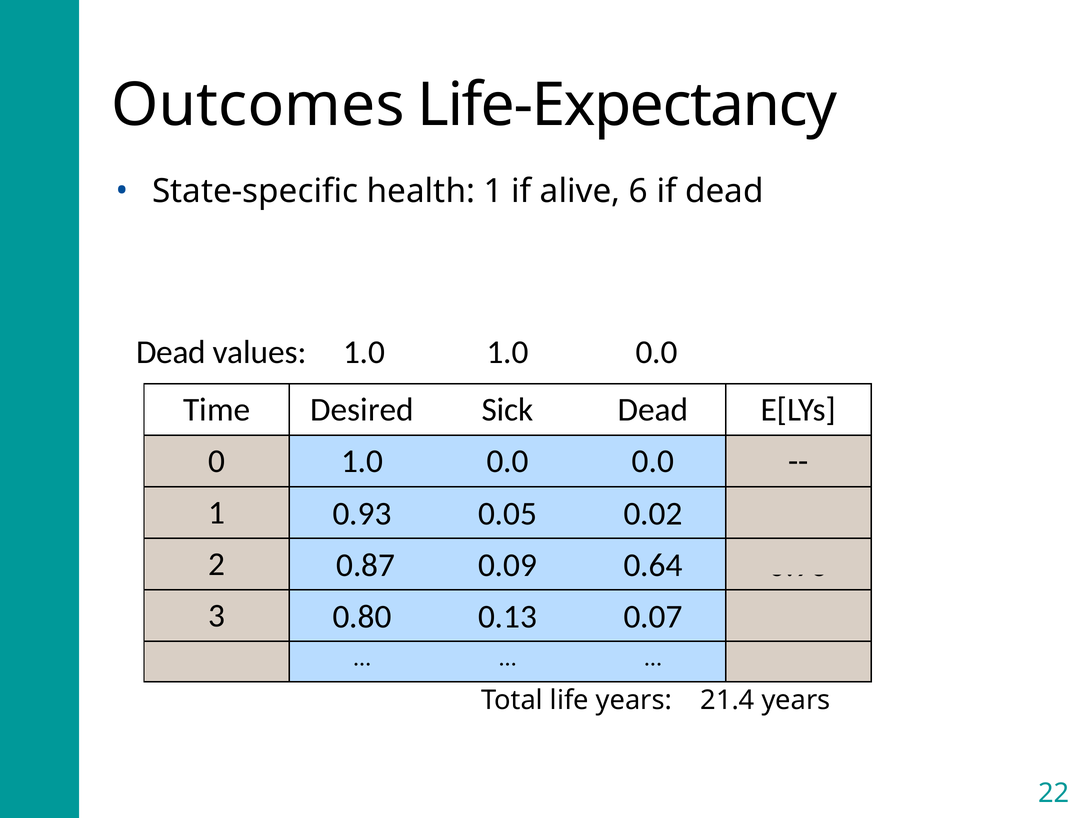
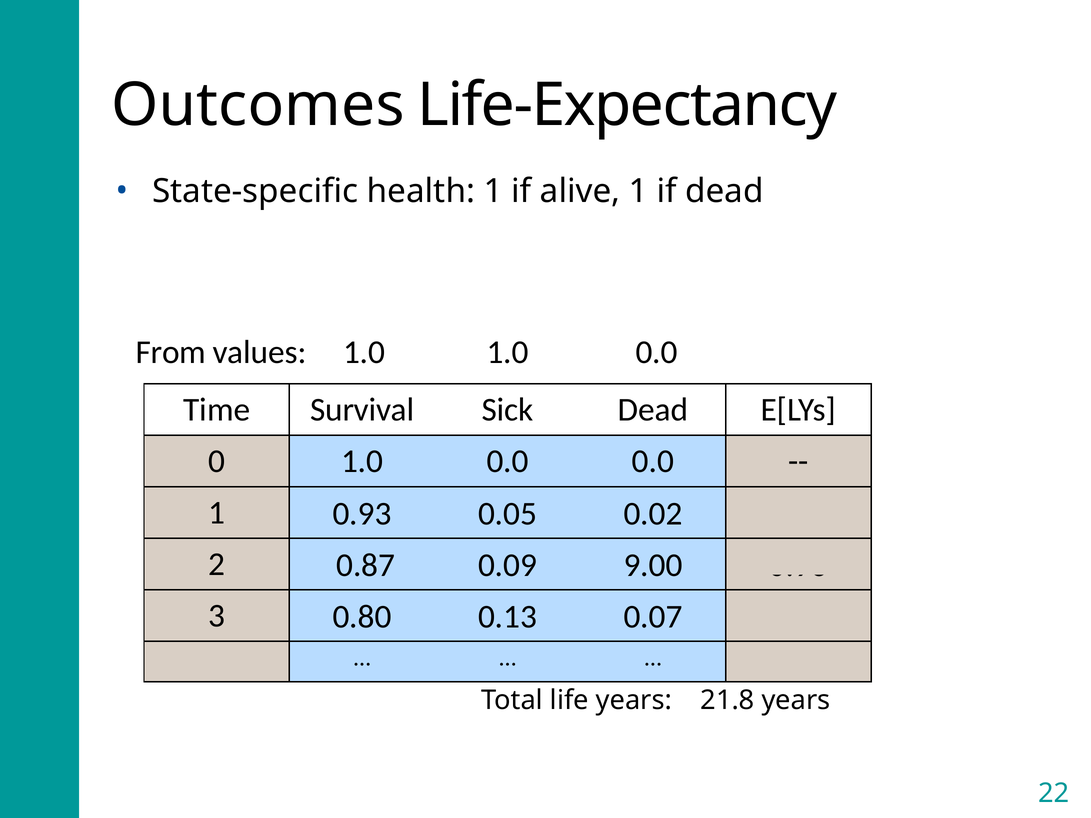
alive 6: 6 -> 1
Dead at (171, 353): Dead -> From
Desired: Desired -> Survival
0.64: 0.64 -> 9.00
21.4: 21.4 -> 21.8
